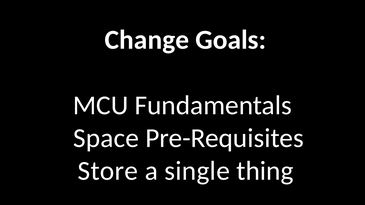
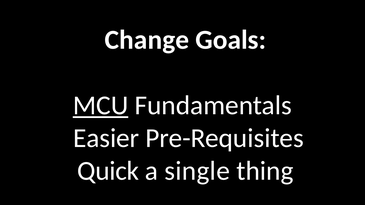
MCU underline: none -> present
Space: Space -> Easier
Store: Store -> Quick
